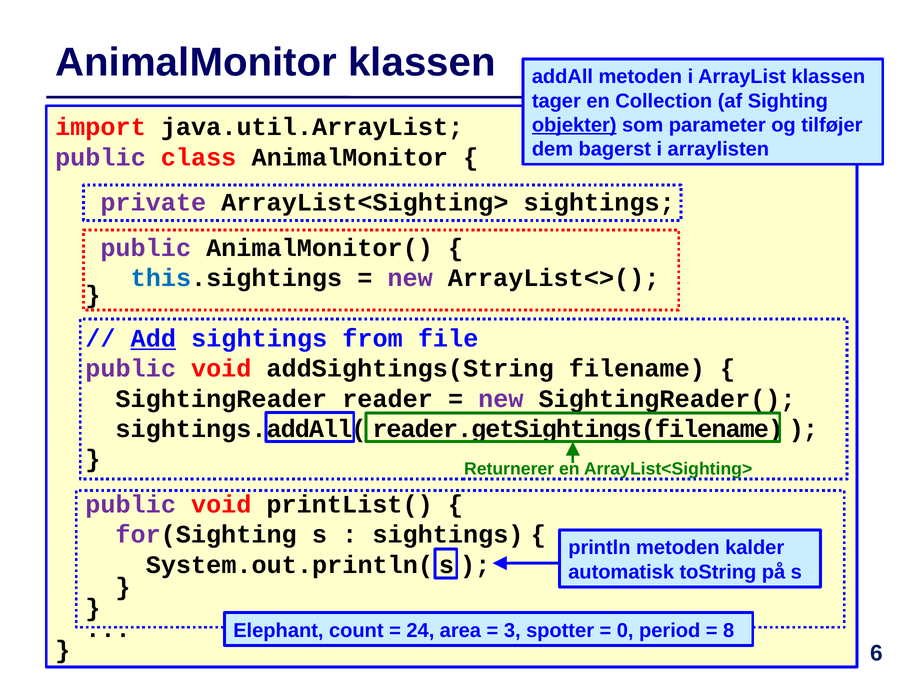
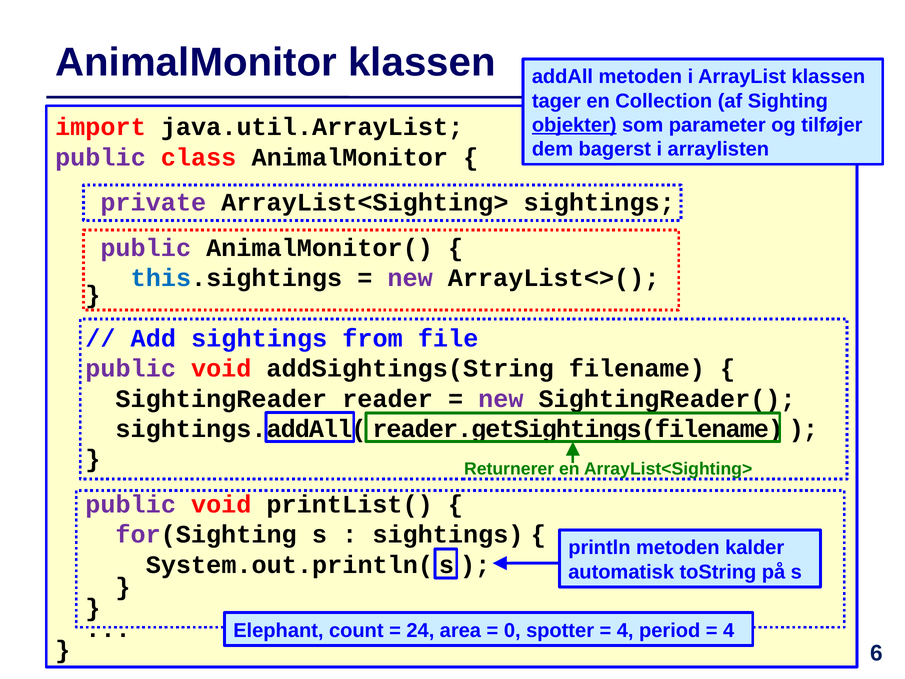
Add underline: present -> none
3: 3 -> 0
0 at (625, 630): 0 -> 4
8 at (729, 630): 8 -> 4
